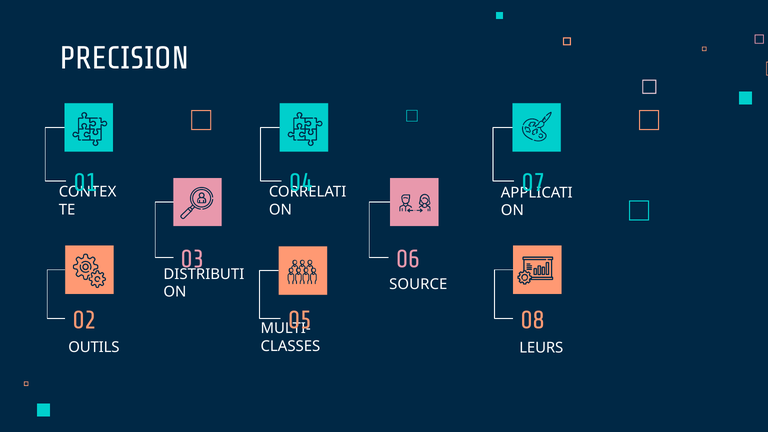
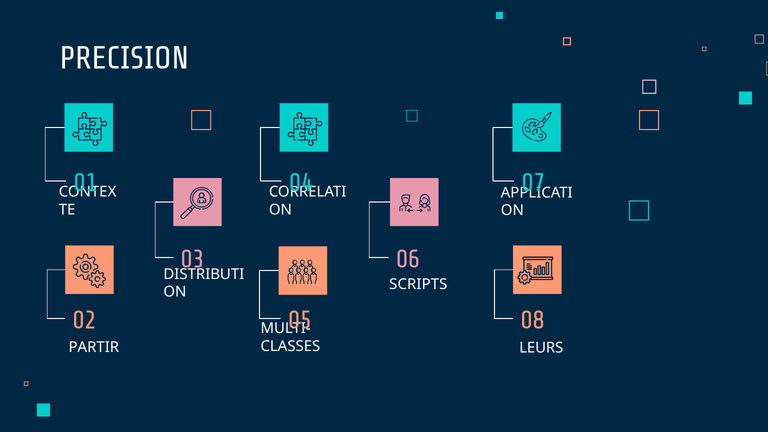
SOURCE: SOURCE -> SCRIPTS
OUTILS: OUTILS -> PARTIR
